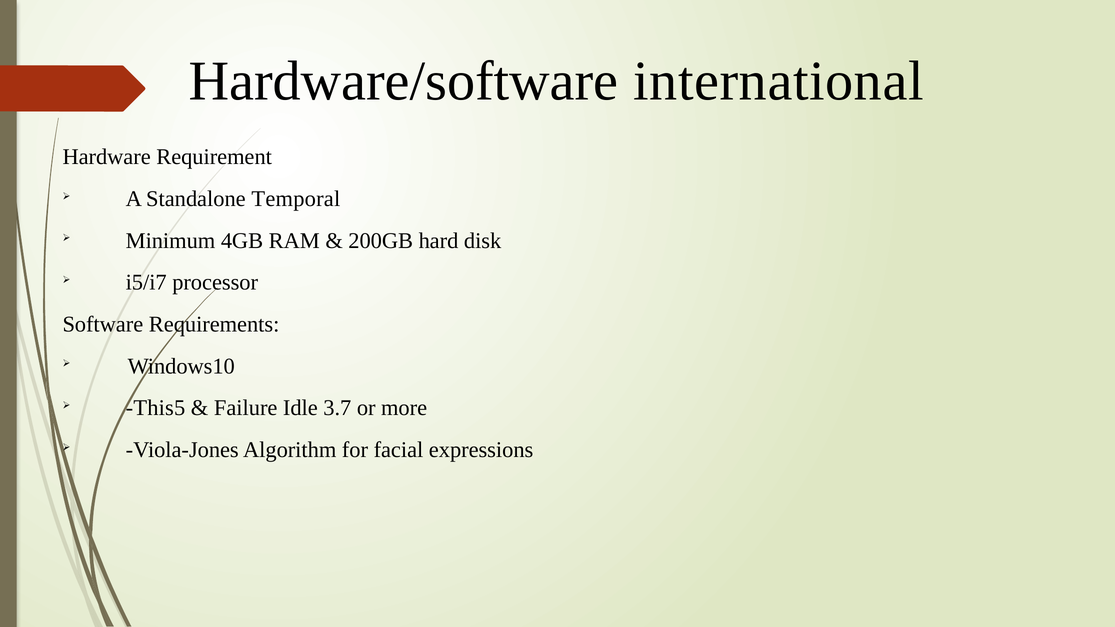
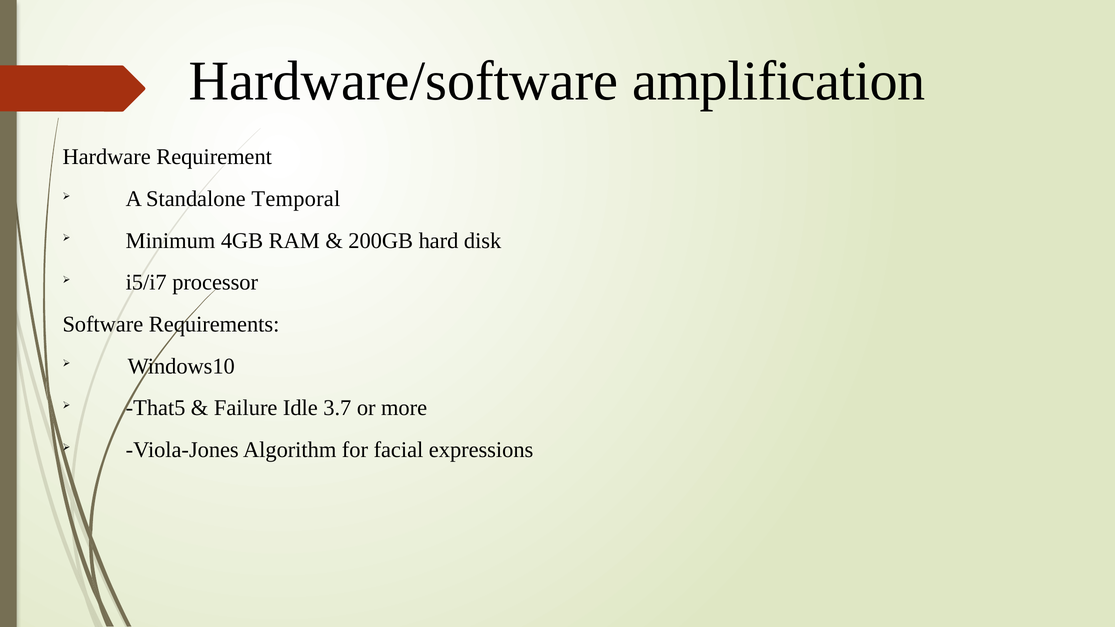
international: international -> amplification
This5: This5 -> That5
